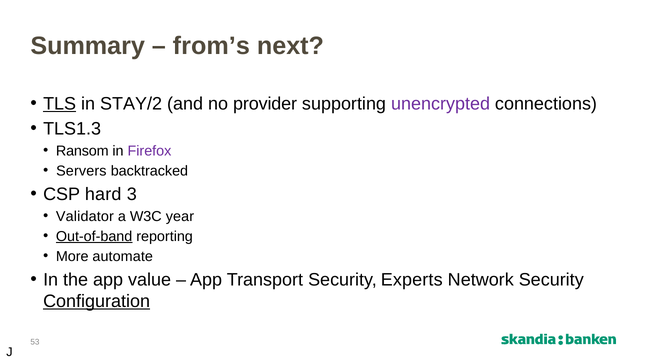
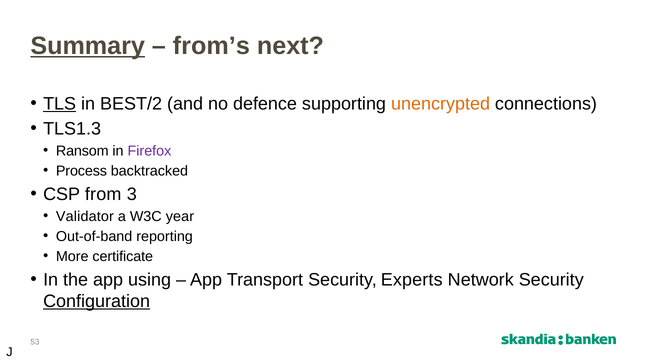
Summary underline: none -> present
STAY/2: STAY/2 -> BEST/2
provider: provider -> defence
unencrypted colour: purple -> orange
Servers: Servers -> Process
hard: hard -> from
Out-of-band underline: present -> none
automate: automate -> certificate
value: value -> using
